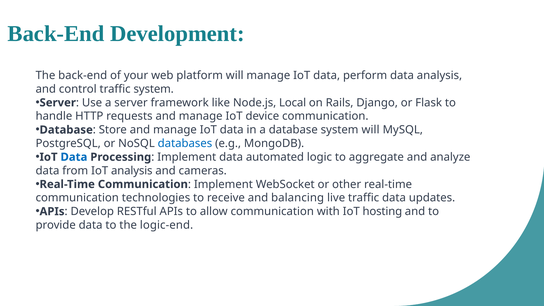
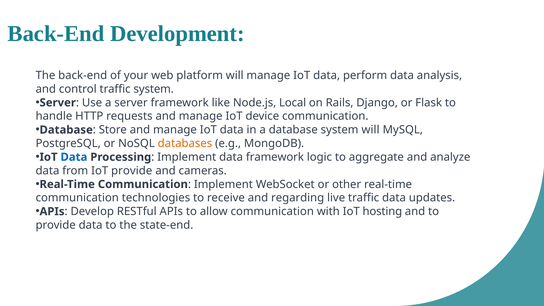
databases colour: blue -> orange
data automated: automated -> framework
IoT analysis: analysis -> provide
balancing: balancing -> regarding
logic-end: logic-end -> state-end
